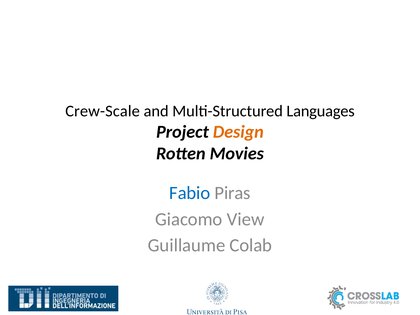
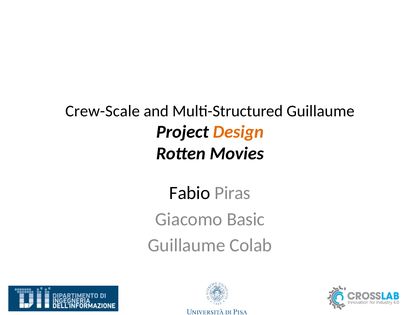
Multi-Structured Languages: Languages -> Guillaume
Fabio colour: blue -> black
View: View -> Basic
